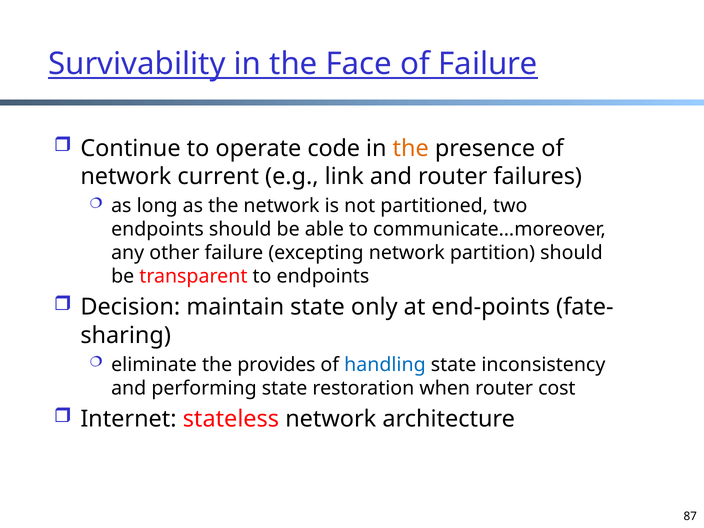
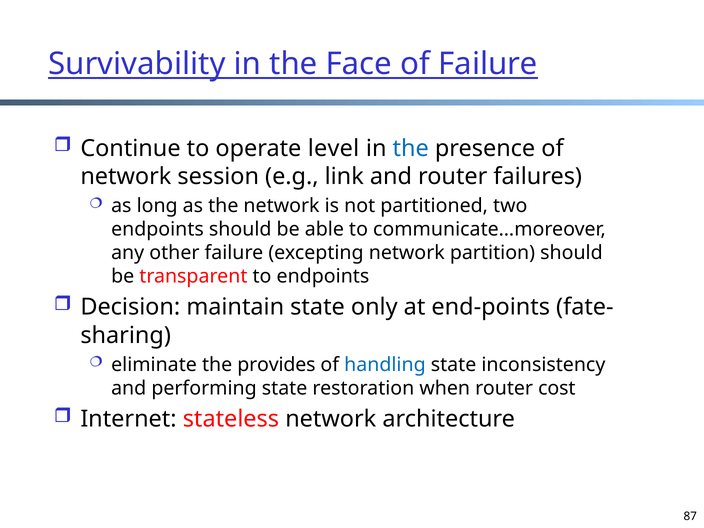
code: code -> level
the at (411, 148) colour: orange -> blue
current: current -> session
